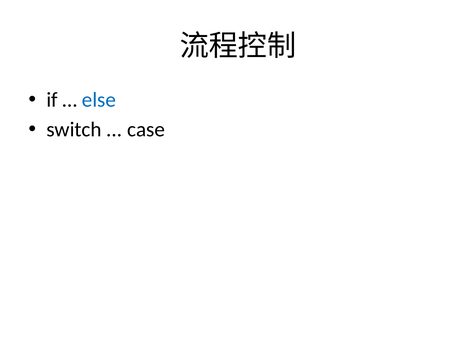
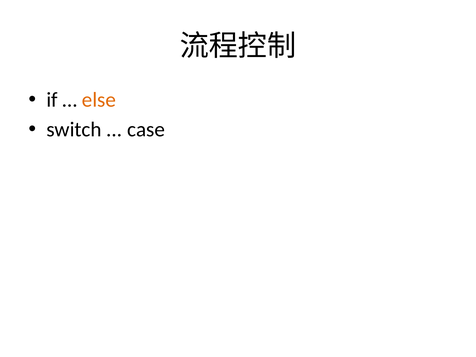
else colour: blue -> orange
